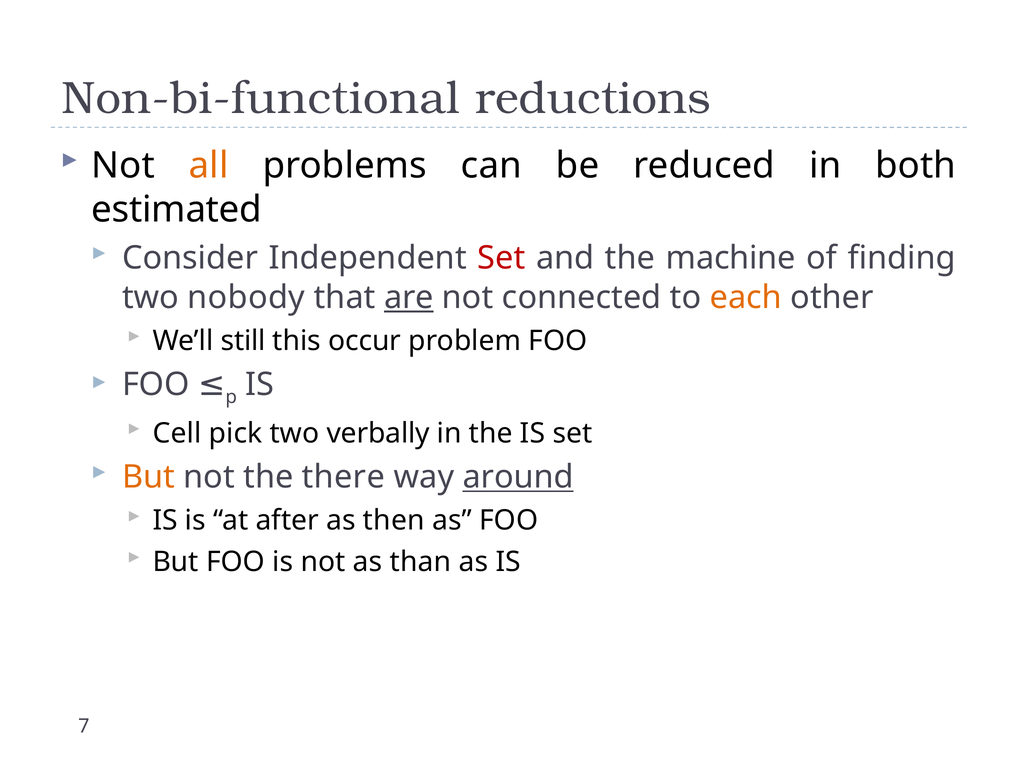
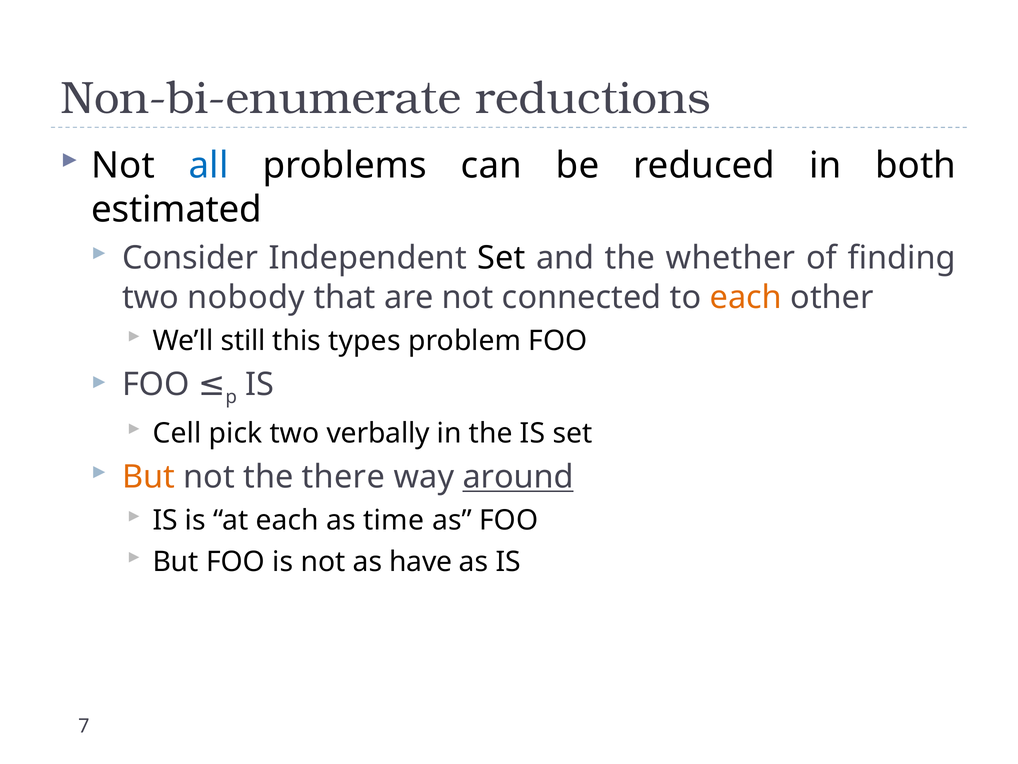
Non-bi-functional: Non-bi-functional -> Non-bi-enumerate
all colour: orange -> blue
Set at (501, 258) colour: red -> black
machine: machine -> whether
are underline: present -> none
occur: occur -> types
at after: after -> each
then: then -> time
than: than -> have
